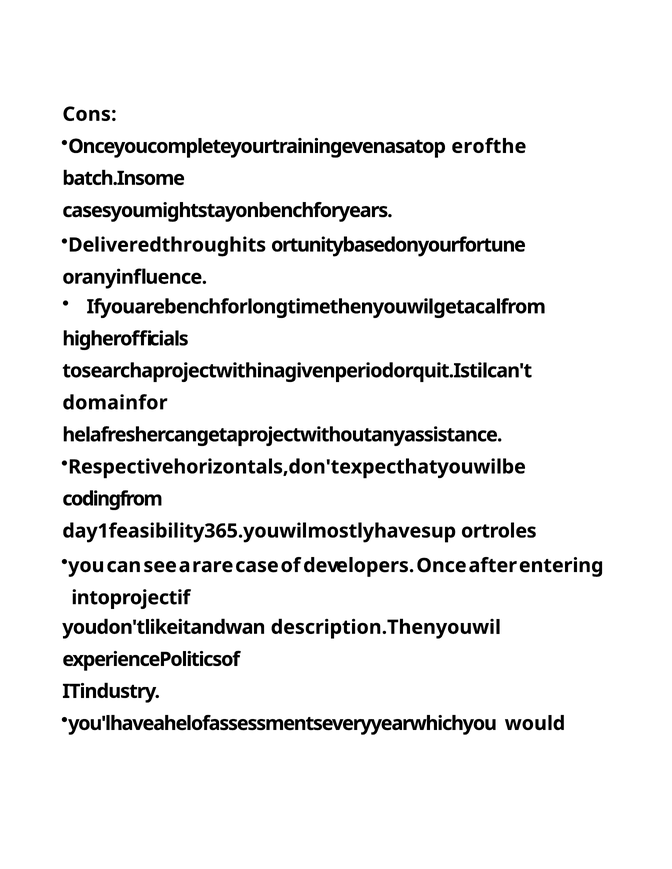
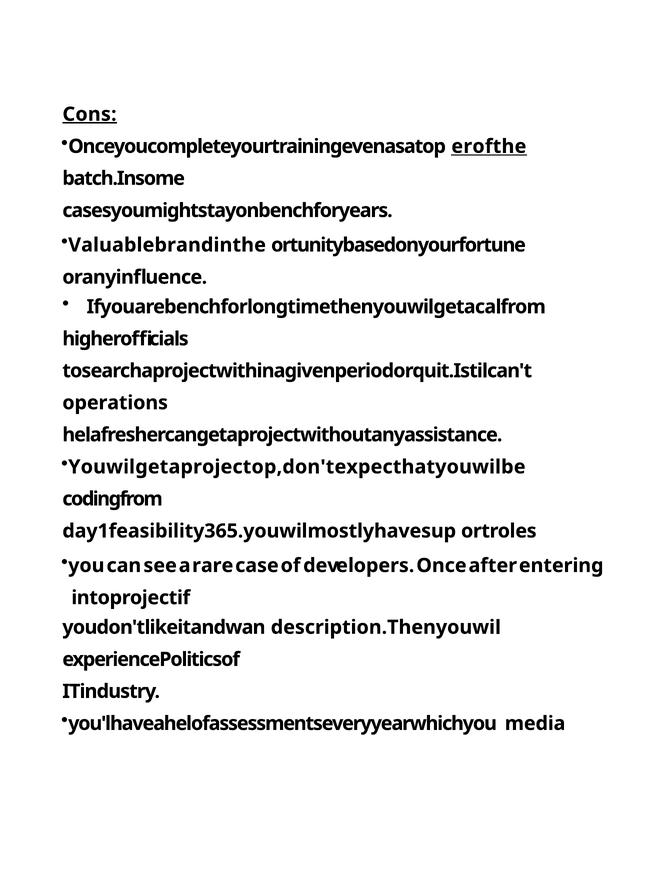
Cons underline: none -> present
erofthe underline: none -> present
Deliveredthroughits: Deliveredthroughits -> Valuablebrandinthe
domainfor: domainfor -> operations
Respectivehorizontals,don'texpecthatyouwilbe: Respectivehorizontals,don'texpecthatyouwilbe -> Youwilgetaprojectop,don'texpecthatyouwilbe
would: would -> media
